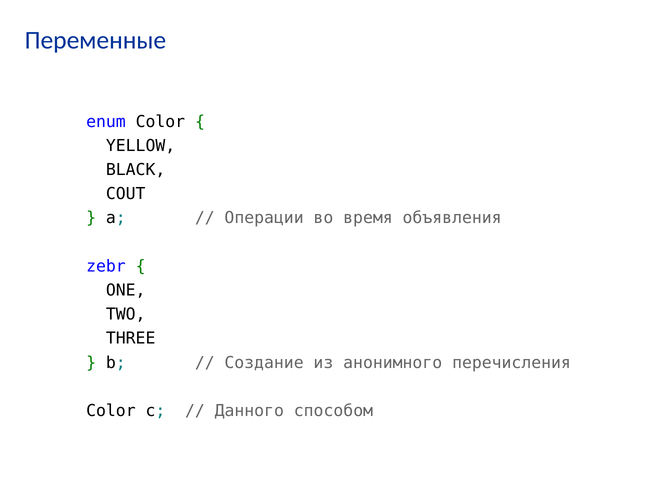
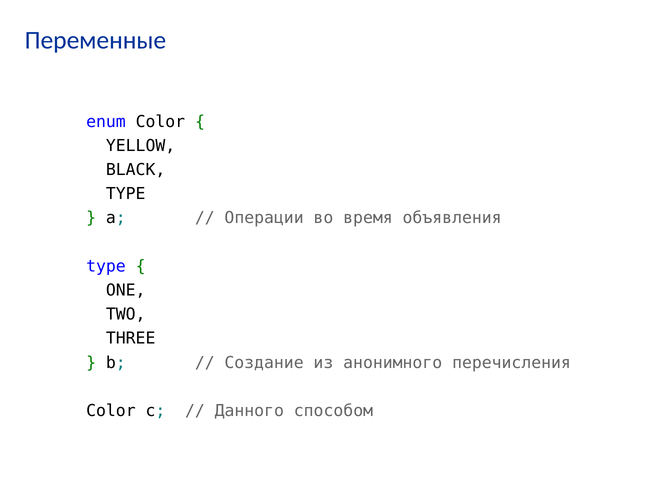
COUT at (126, 194): COUT -> TYPE
zebr at (106, 267): zebr -> type
